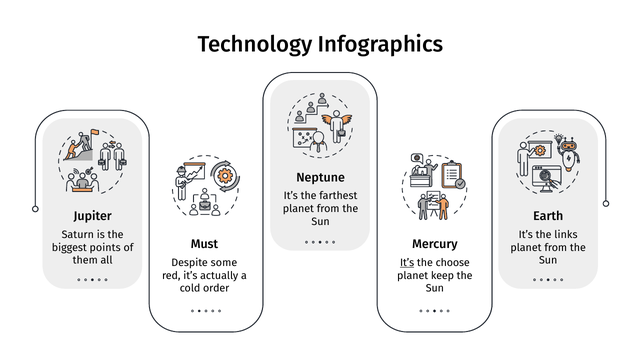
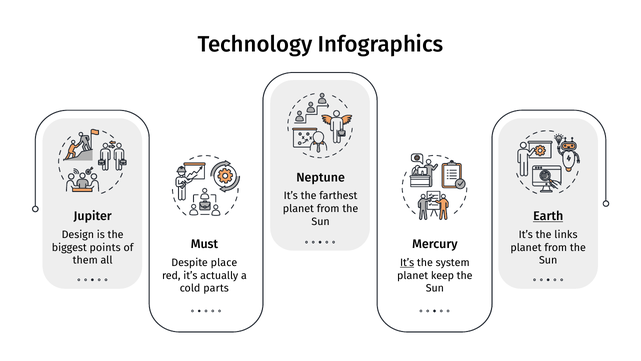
Earth underline: none -> present
Saturn: Saturn -> Design
some: some -> place
choose: choose -> system
order: order -> parts
